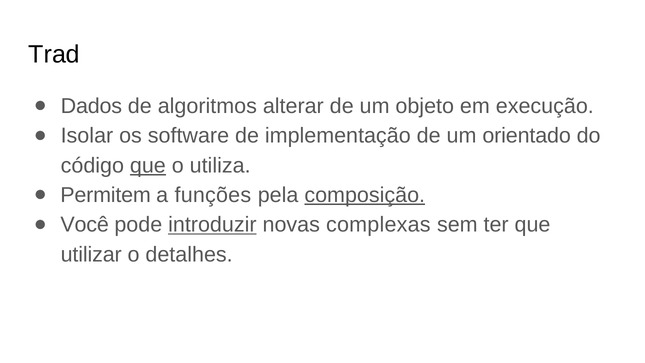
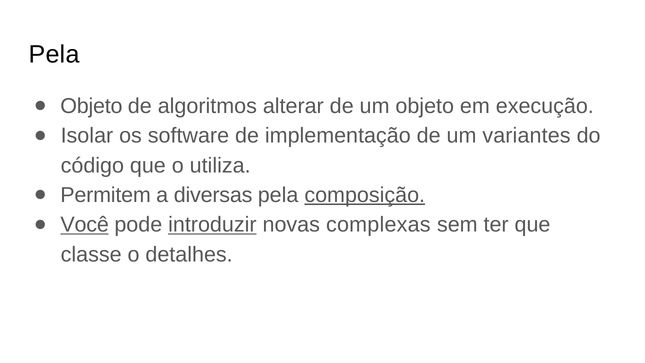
Trad at (54, 55): Trad -> Pela
Dados at (91, 106): Dados -> Objeto
orientado: orientado -> variantes
que at (148, 165) underline: present -> none
funções: funções -> diversas
Você underline: none -> present
utilizar: utilizar -> classe
